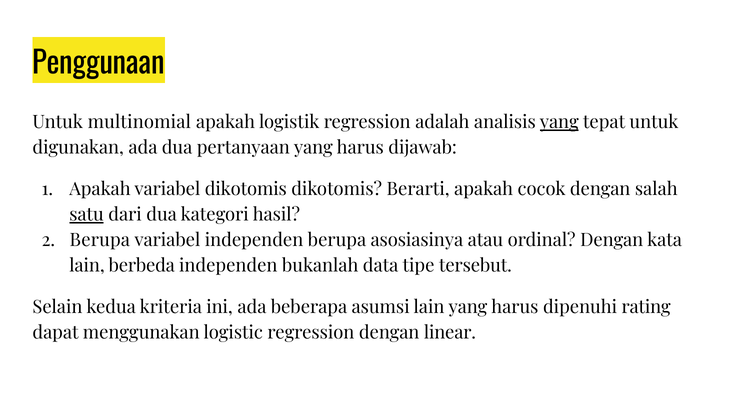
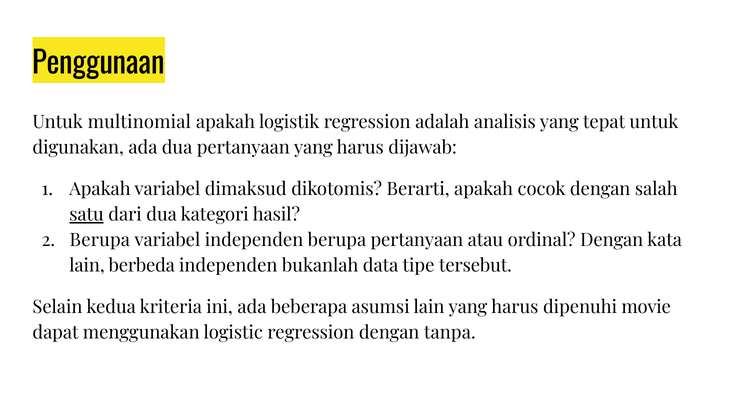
yang at (559, 122) underline: present -> none
variabel dikotomis: dikotomis -> dimaksud
berupa asosiasinya: asosiasinya -> pertanyaan
rating: rating -> movie
linear: linear -> tanpa
